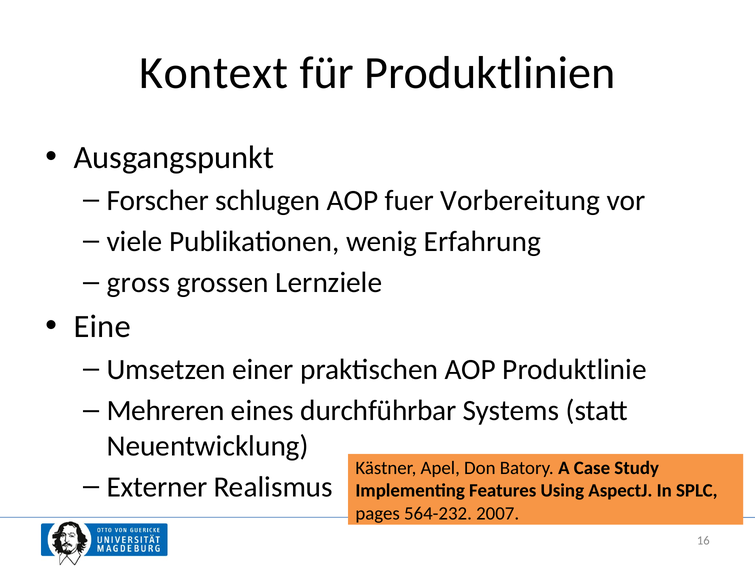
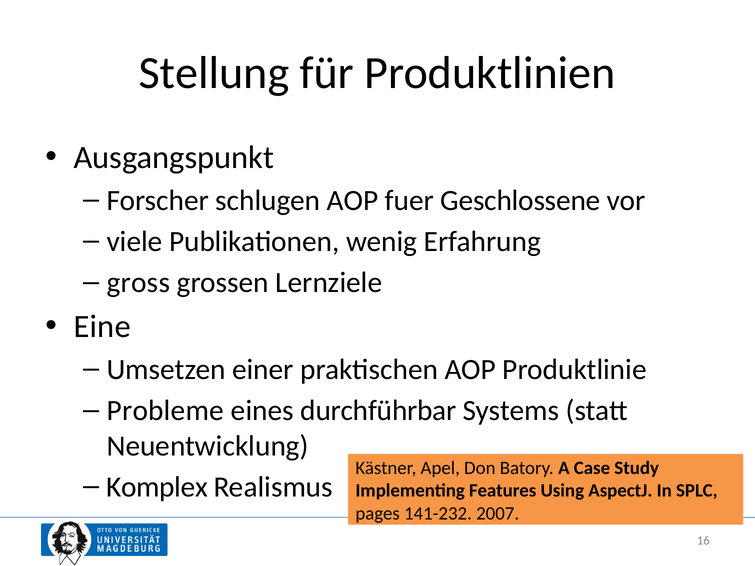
Kontext: Kontext -> Stellung
Vorbereitung: Vorbereitung -> Geschlossene
Mehreren: Mehreren -> Probleme
Externer: Externer -> Komplex
564-232: 564-232 -> 141-232
